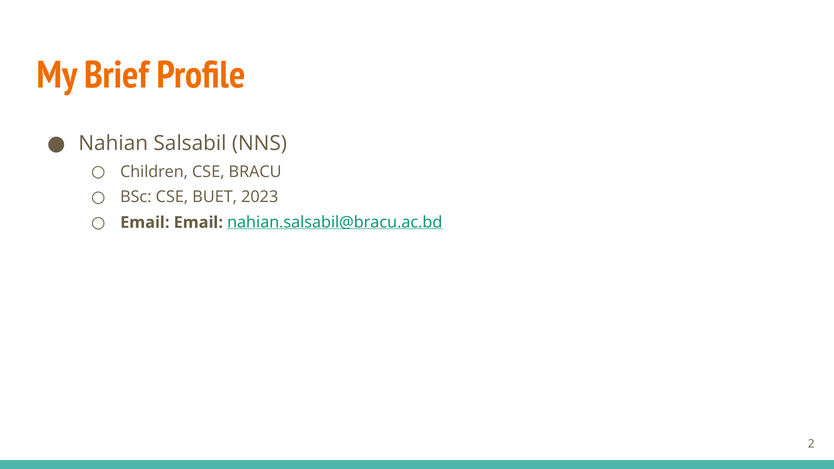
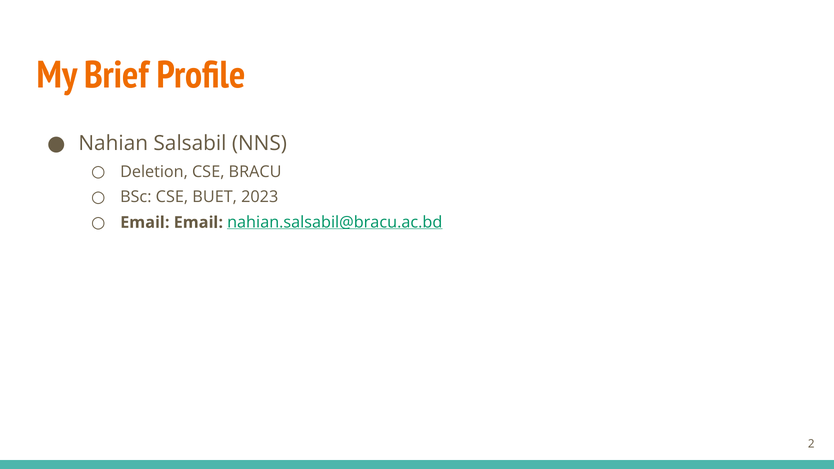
Children: Children -> Deletion
